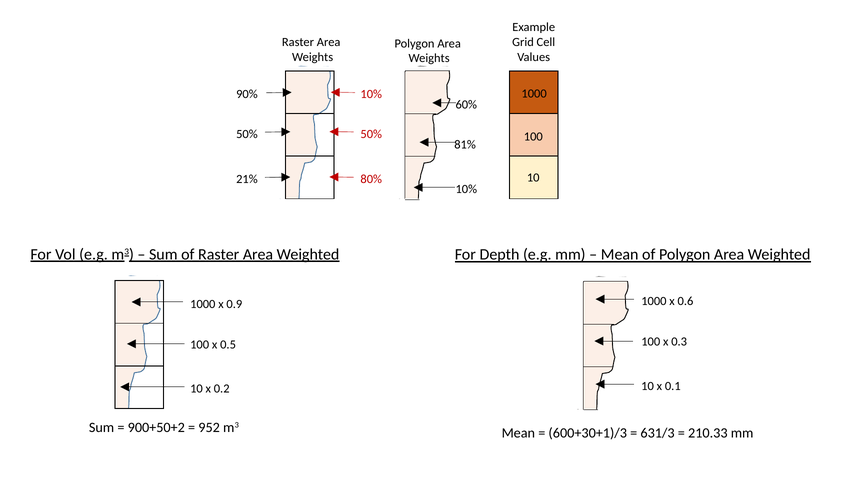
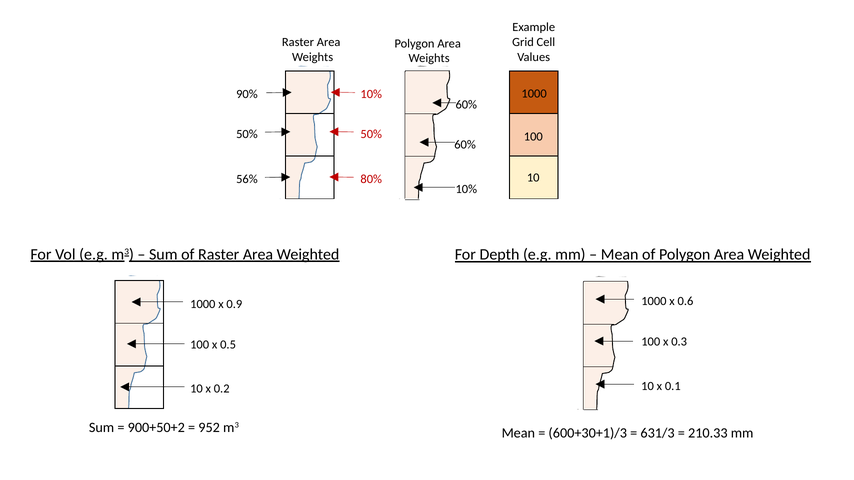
81% at (465, 145): 81% -> 60%
21%: 21% -> 56%
